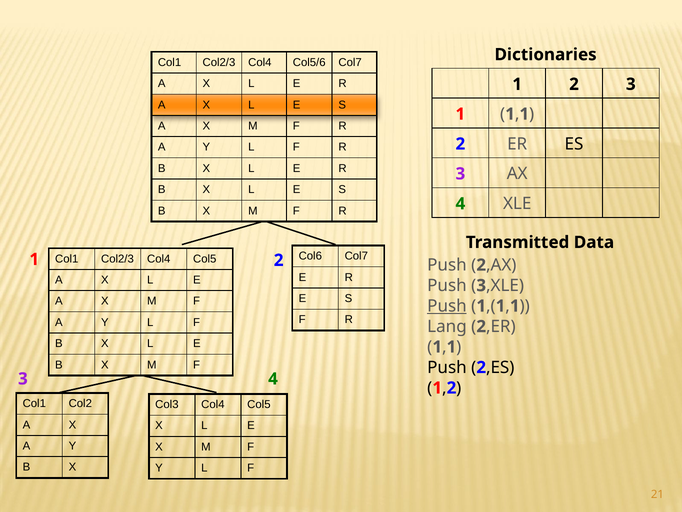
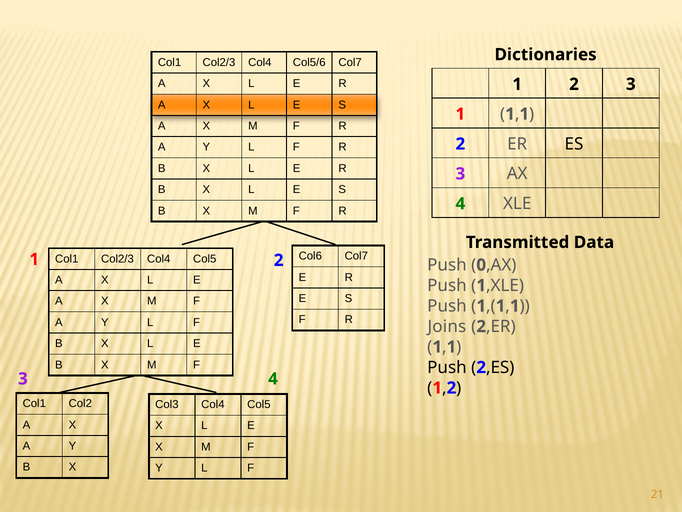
2 at (481, 265): 2 -> 0
3 at (481, 285): 3 -> 1
Push at (447, 306) underline: present -> none
Lang: Lang -> Joins
